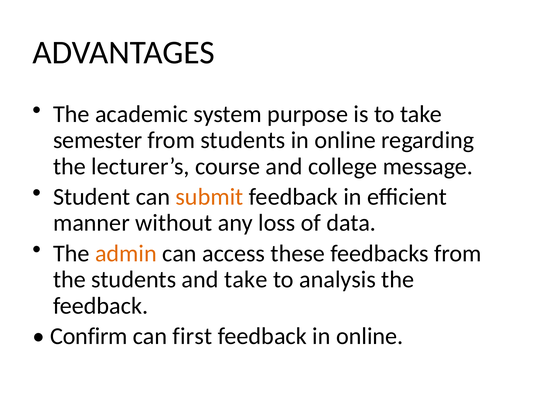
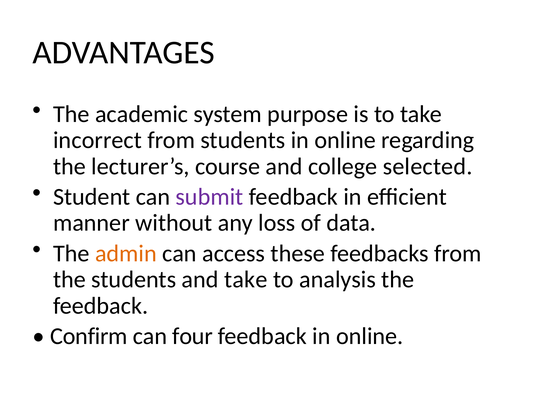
semester: semester -> incorrect
message: message -> selected
submit colour: orange -> purple
first: first -> four
